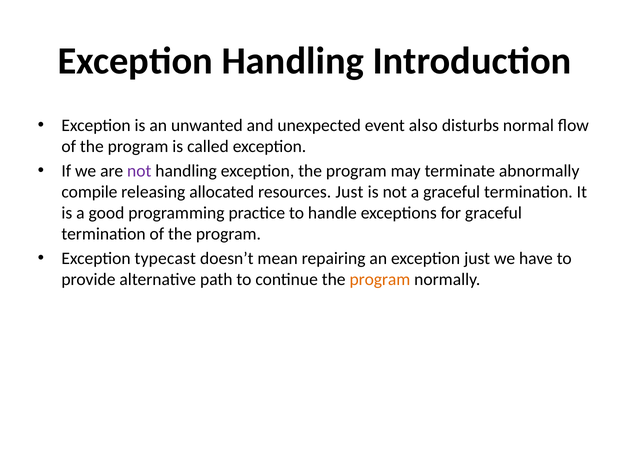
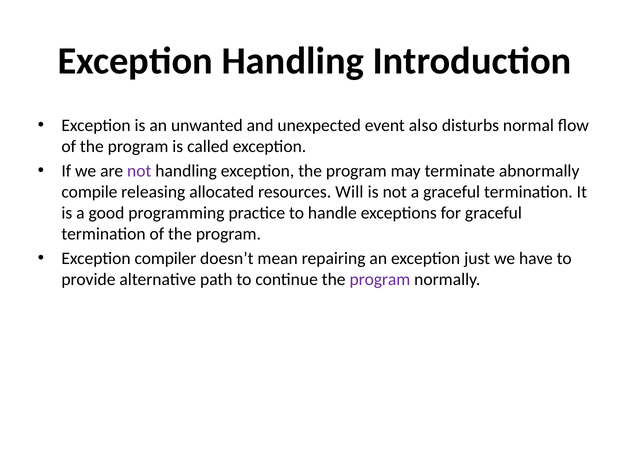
resources Just: Just -> Will
typecast: typecast -> compiler
program at (380, 279) colour: orange -> purple
